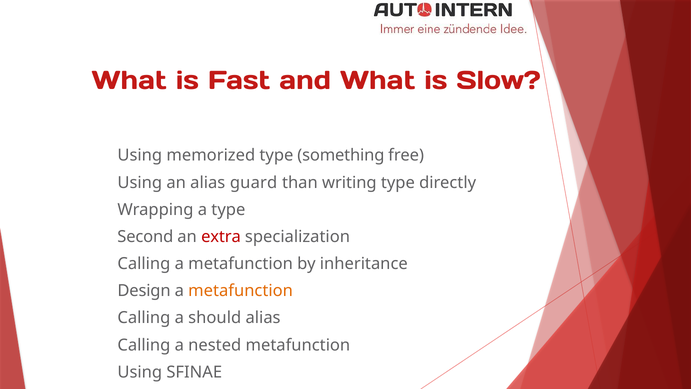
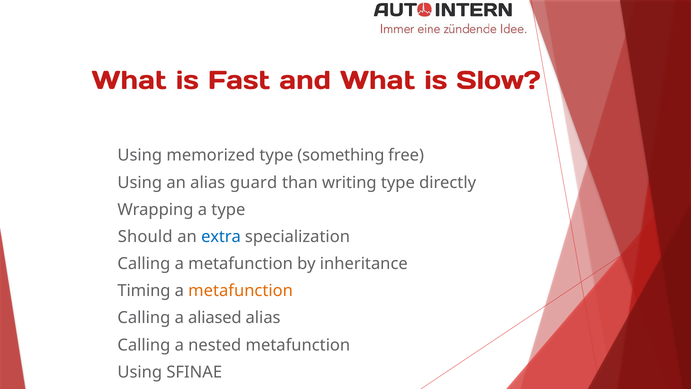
Second: Second -> Should
extra colour: red -> blue
Design: Design -> Timing
should: should -> aliased
